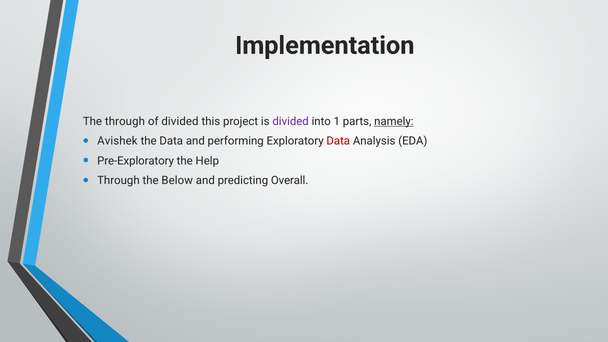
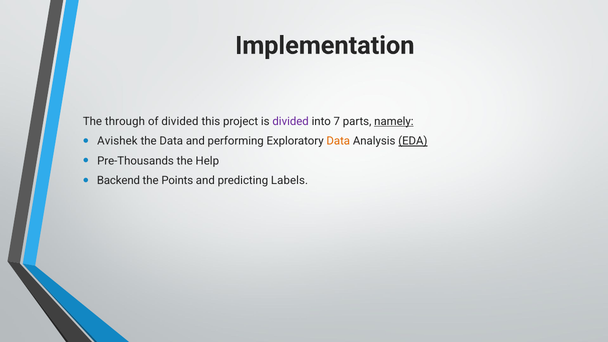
1: 1 -> 7
Data at (338, 141) colour: red -> orange
EDA underline: none -> present
Pre-Exploratory: Pre-Exploratory -> Pre-Thousands
Through at (118, 181): Through -> Backend
Below: Below -> Points
Overall: Overall -> Labels
